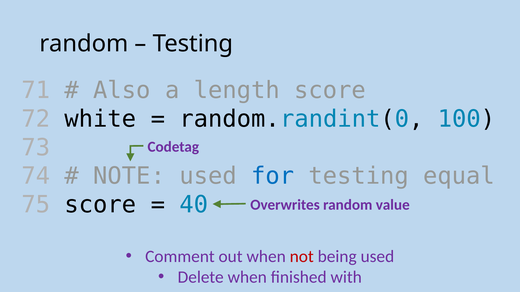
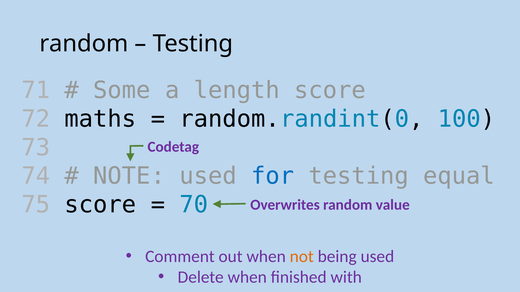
Also: Also -> Some
white: white -> maths
40: 40 -> 70
not colour: red -> orange
